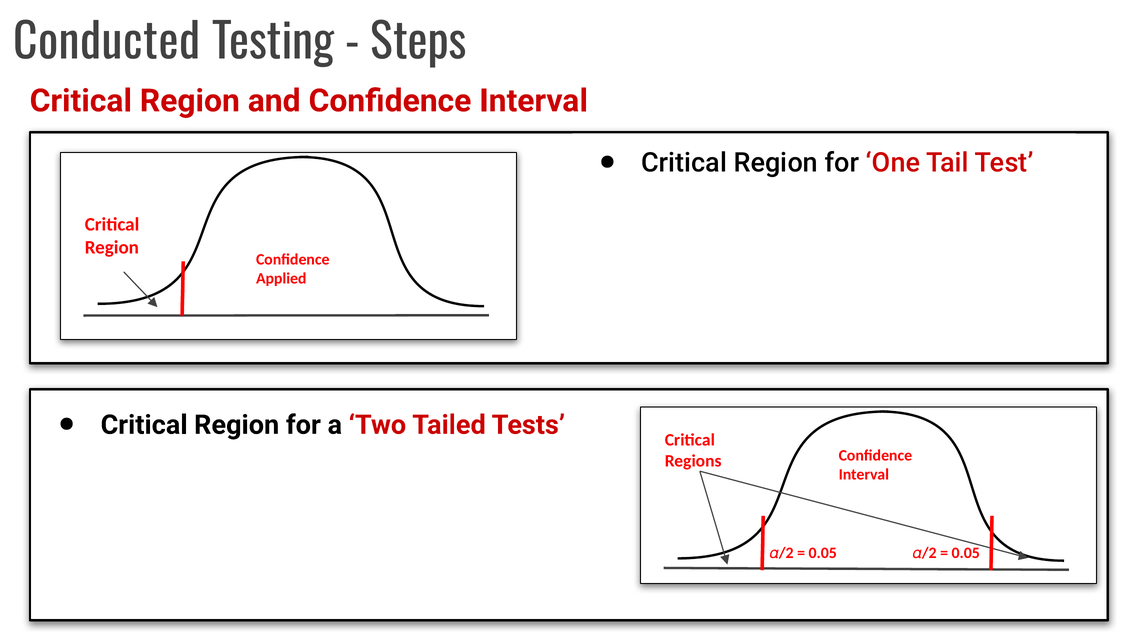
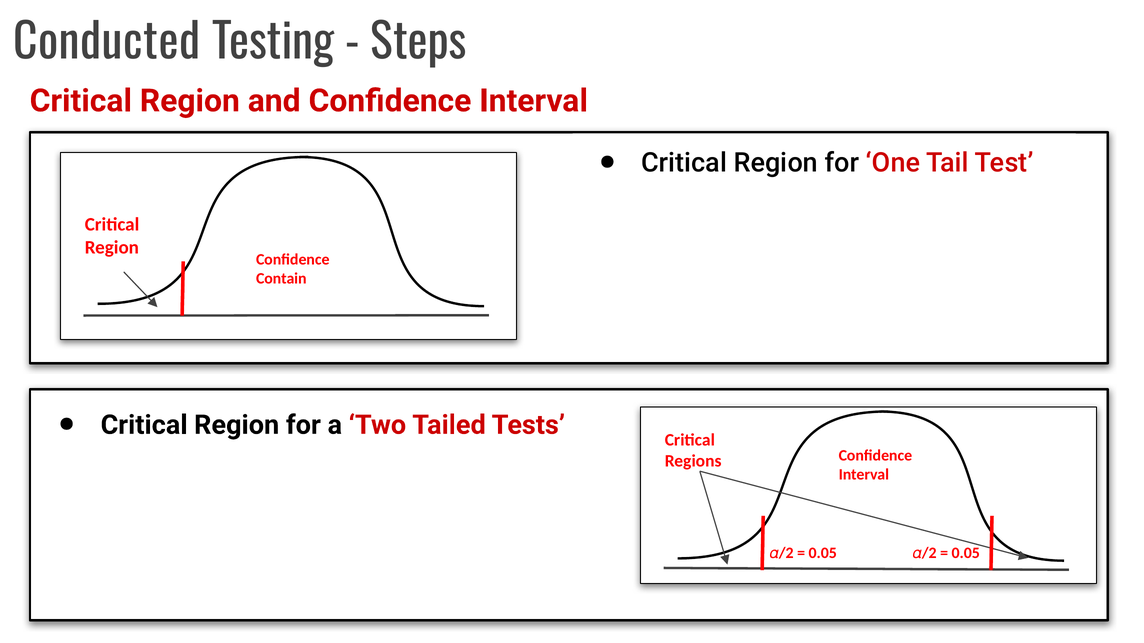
Applied: Applied -> Contain
